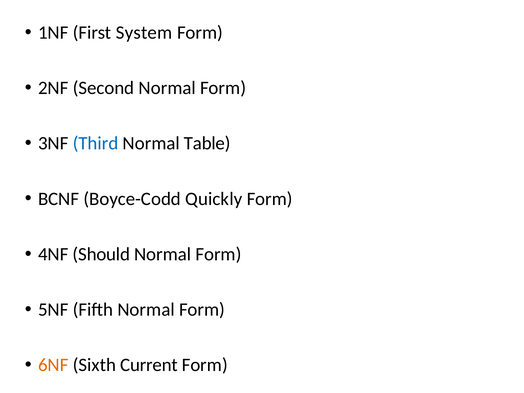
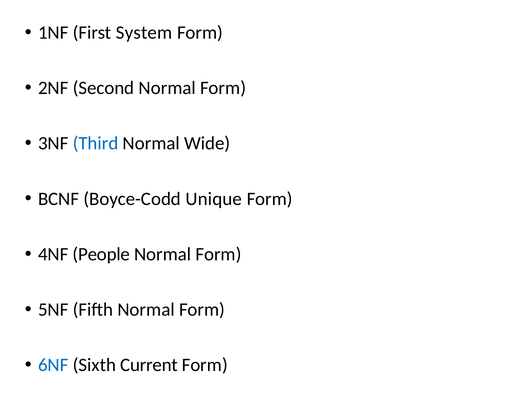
Table: Table -> Wide
Quickly: Quickly -> Unique
Should: Should -> People
6NF colour: orange -> blue
